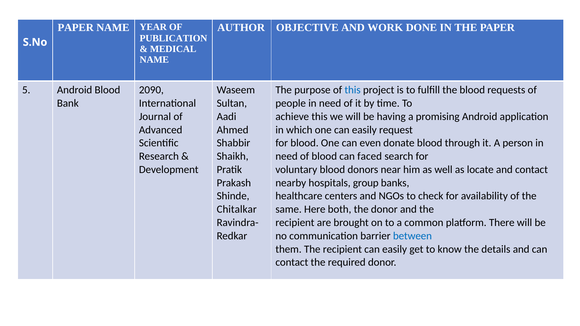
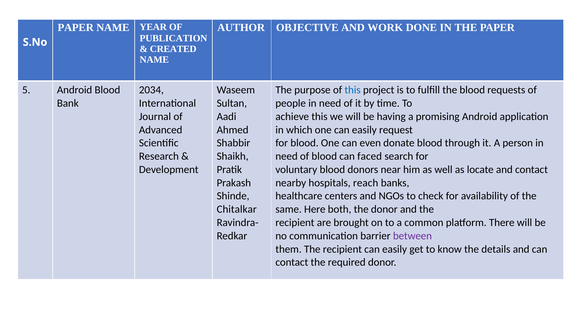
MEDICAL: MEDICAL -> CREATED
2090: 2090 -> 2034
group: group -> reach
between colour: blue -> purple
